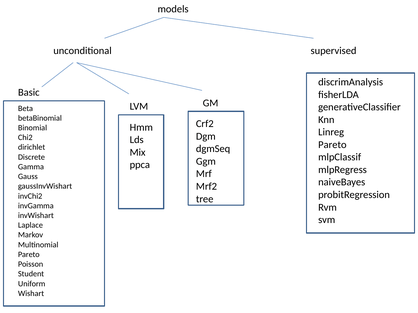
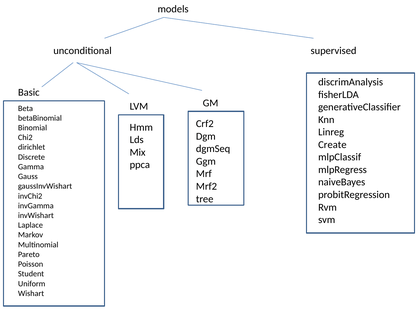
Pareto at (332, 145): Pareto -> Create
